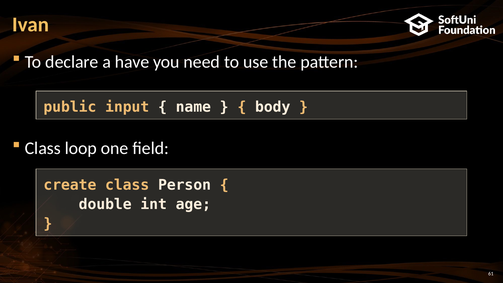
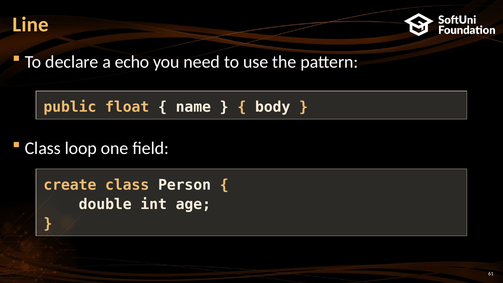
Ivan: Ivan -> Line
have: have -> echo
input: input -> float
